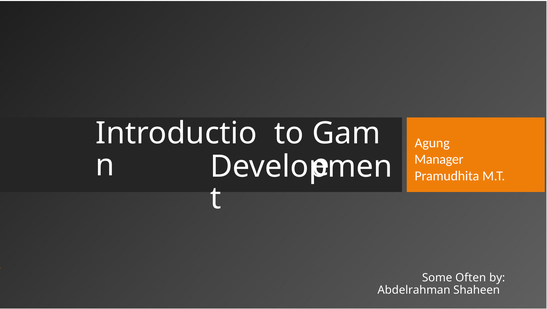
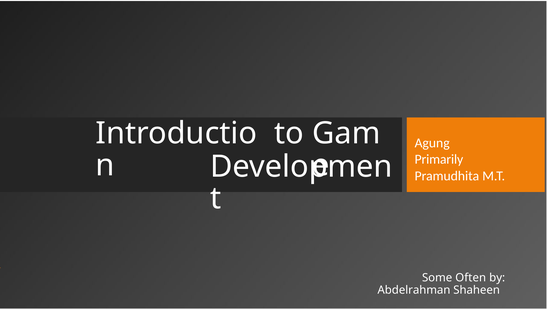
Manager: Manager -> Primarily
